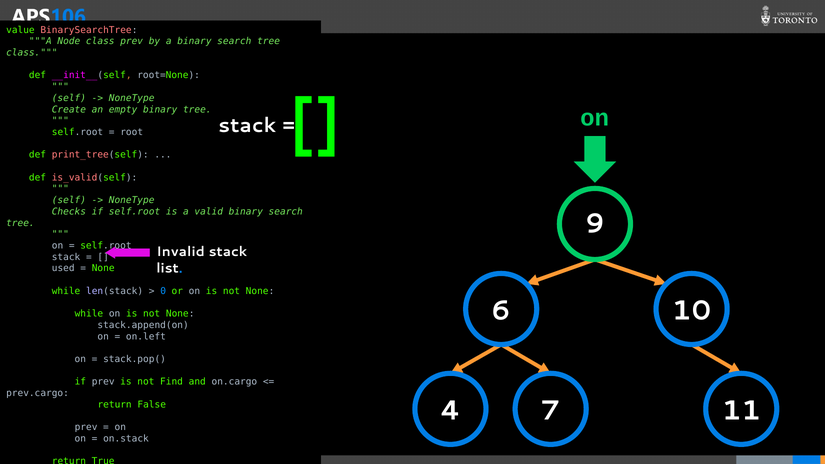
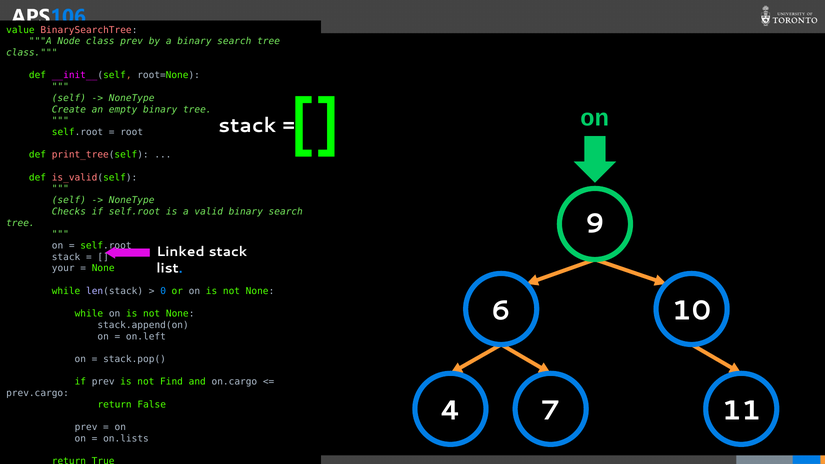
Invalid: Invalid -> Linked
used: used -> your
on.stack: on.stack -> on.lists
